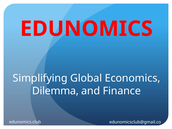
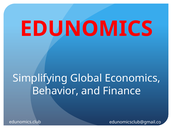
Dilemma: Dilemma -> Behavior
